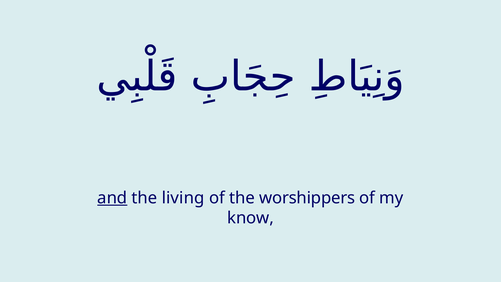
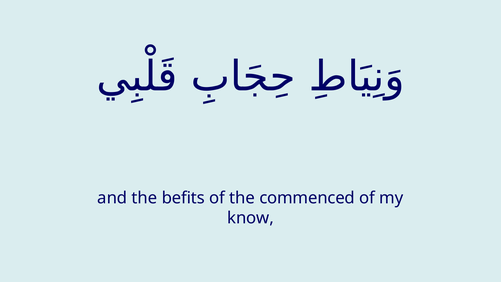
and underline: present -> none
living: living -> befits
worshippers: worshippers -> commenced
